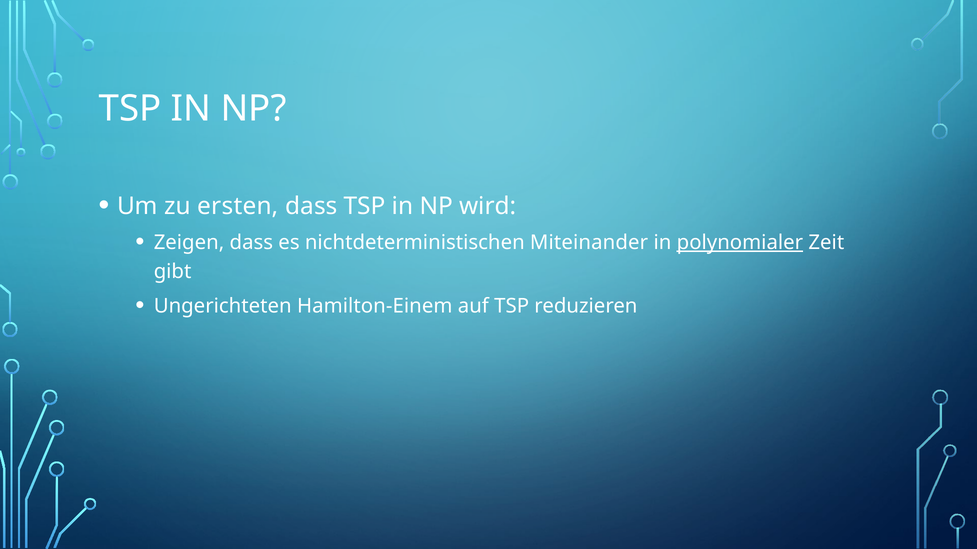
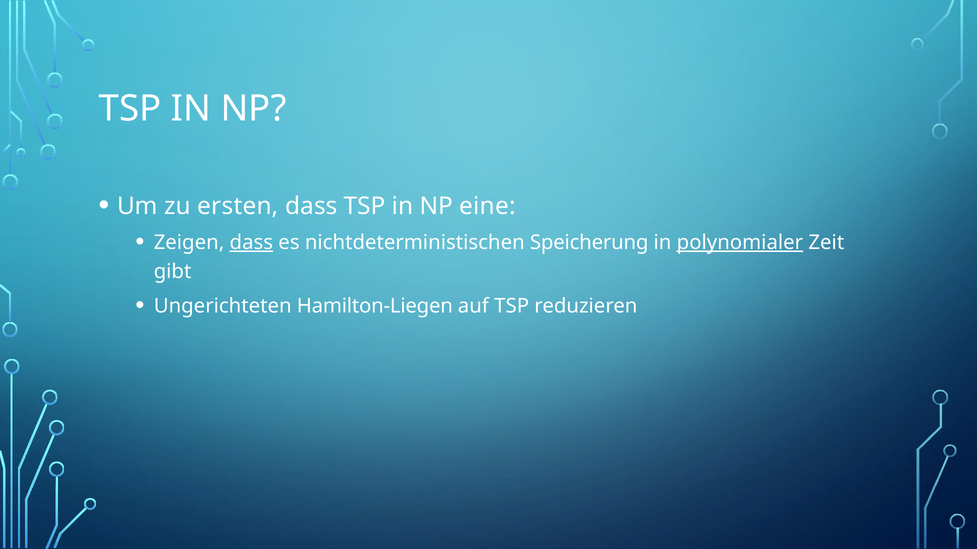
wird: wird -> eine
dass at (251, 243) underline: none -> present
Miteinander: Miteinander -> Speicherung
Hamilton-Einem: Hamilton-Einem -> Hamilton-Liegen
